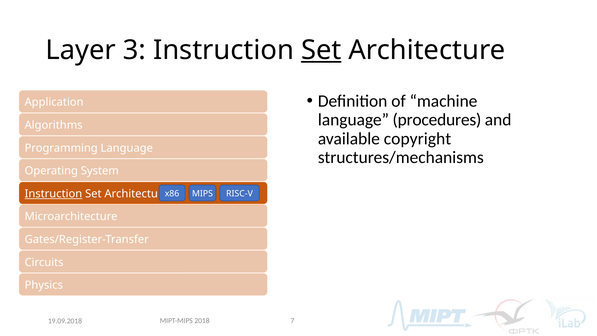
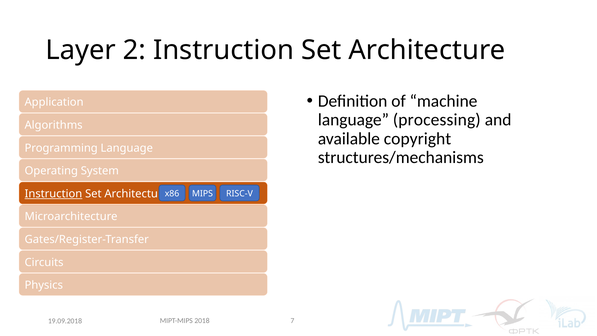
3: 3 -> 2
Set at (321, 50) underline: present -> none
procedures: procedures -> processing
